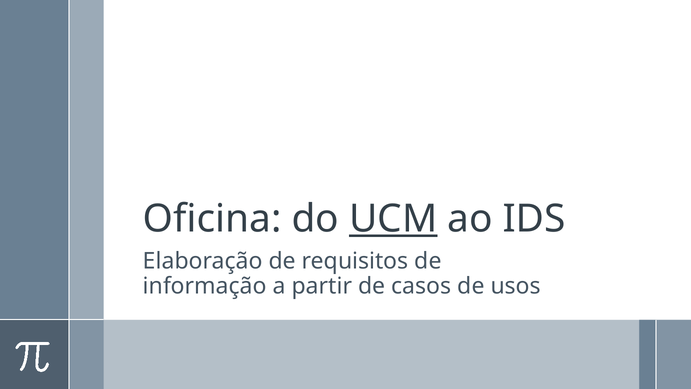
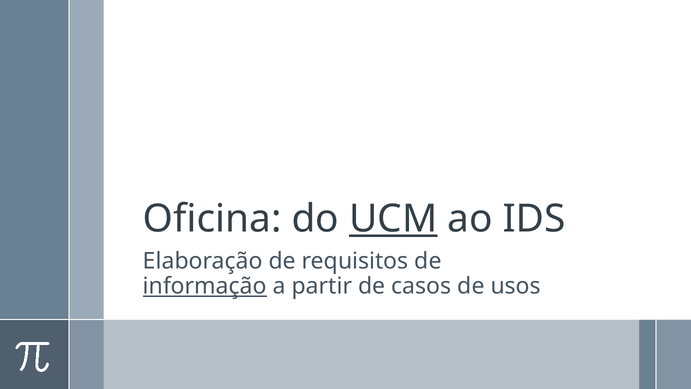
informação underline: none -> present
